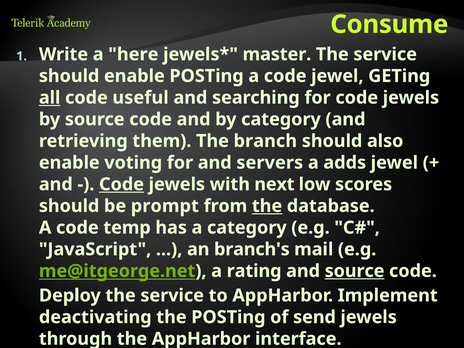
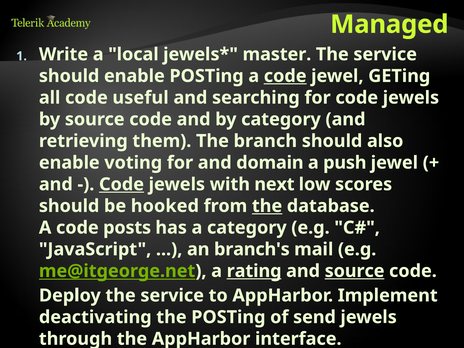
Consume: Consume -> Managed
here: here -> local
code at (285, 76) underline: none -> present
all underline: present -> none
servers: servers -> domain
adds: adds -> push
prompt: prompt -> hooked
temp: temp -> posts
rating underline: none -> present
